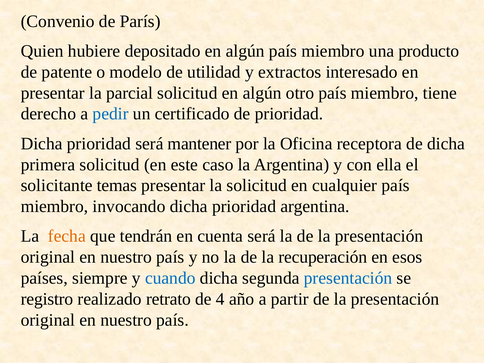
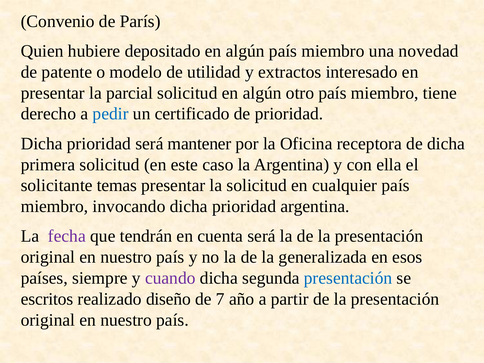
producto: producto -> novedad
fecha colour: orange -> purple
recuperación: recuperación -> generalizada
cuando colour: blue -> purple
registro: registro -> escritos
retrato: retrato -> diseño
4: 4 -> 7
